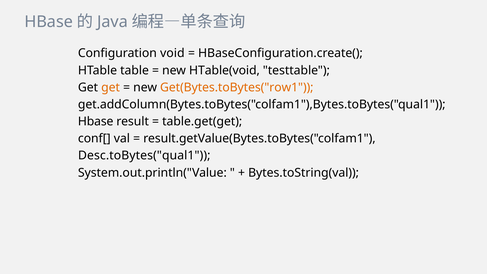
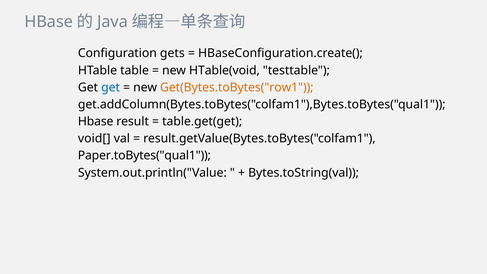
void: void -> gets
get at (111, 87) colour: orange -> blue
conf[: conf[ -> void[
Desc.toBytes("qual1: Desc.toBytes("qual1 -> Paper.toBytes("qual1
